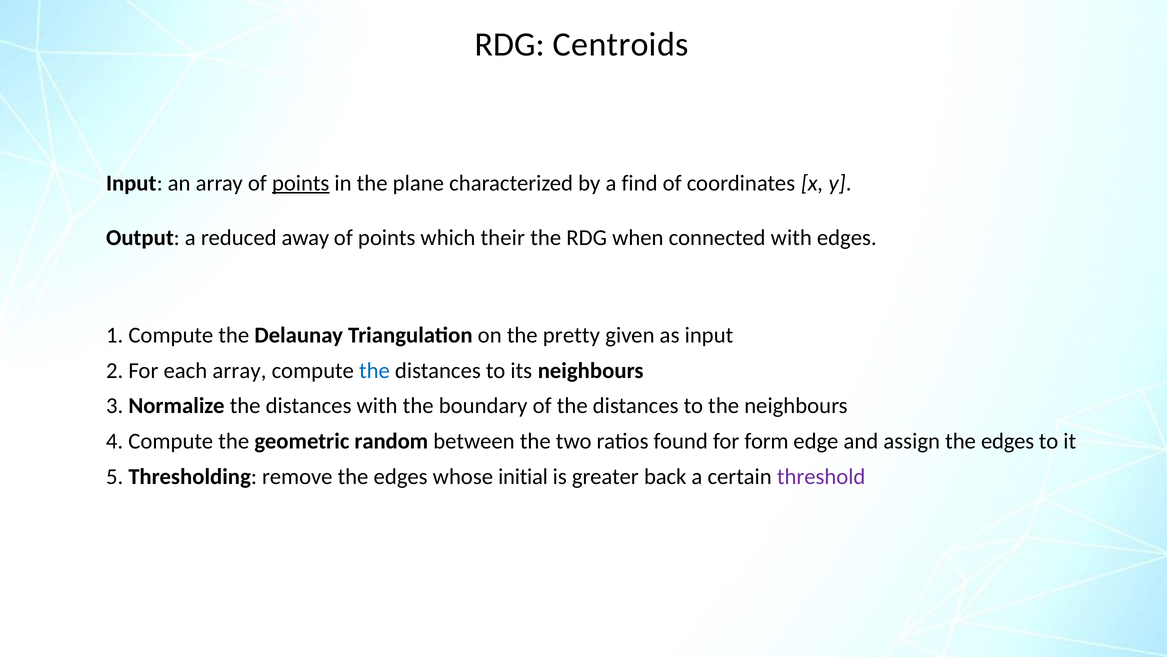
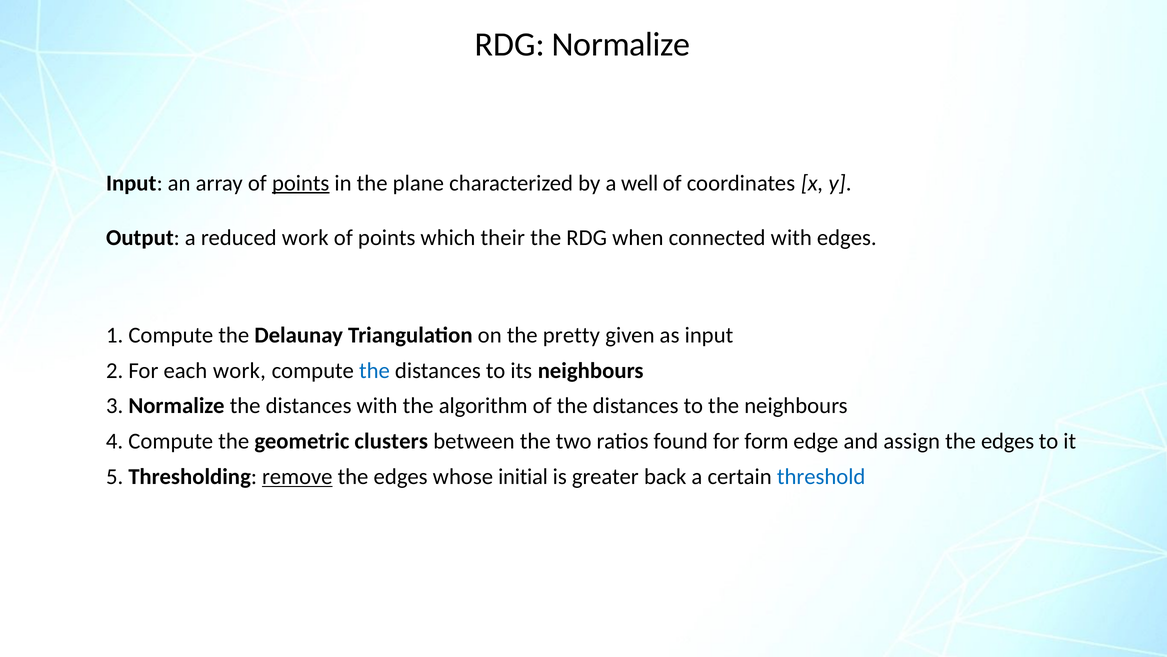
RDG Centroids: Centroids -> Normalize
find: find -> well
reduced away: away -> work
each array: array -> work
boundary: boundary -> algorithm
random: random -> clusters
remove underline: none -> present
threshold colour: purple -> blue
